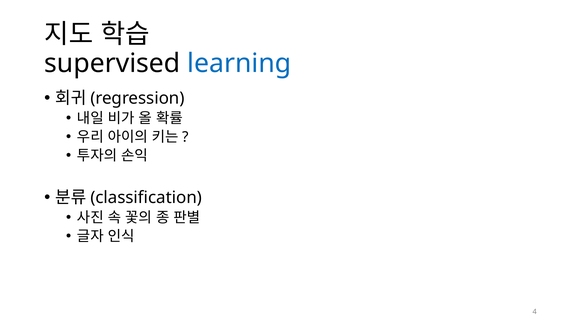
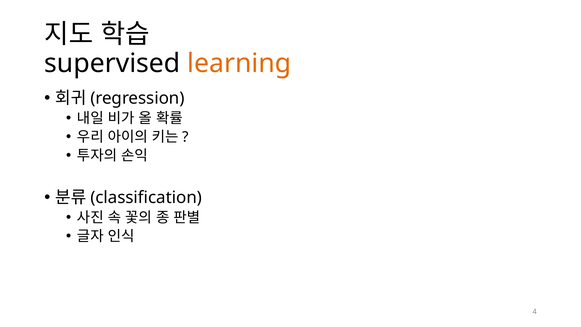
learning colour: blue -> orange
